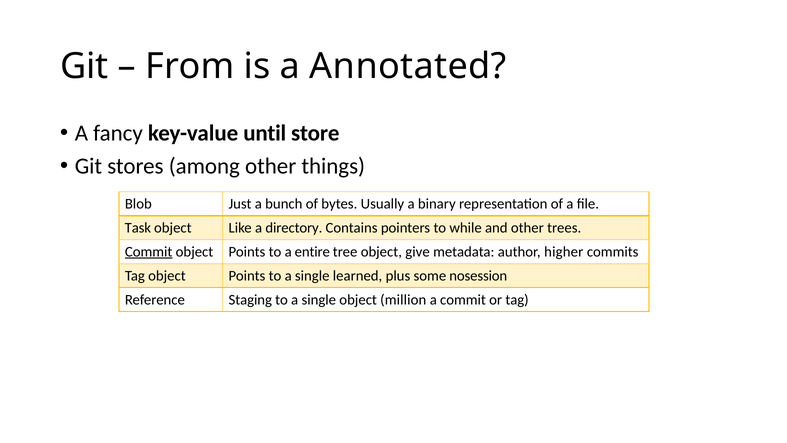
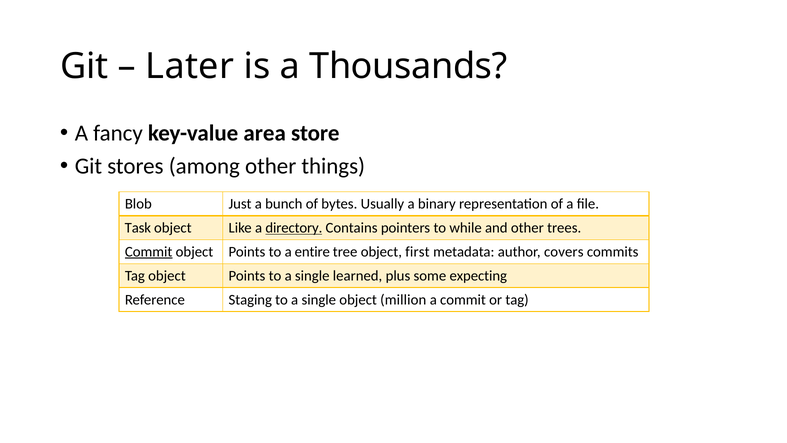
From: From -> Later
Annotated: Annotated -> Thousands
until: until -> area
directory underline: none -> present
give: give -> first
higher: higher -> covers
nosession: nosession -> expecting
